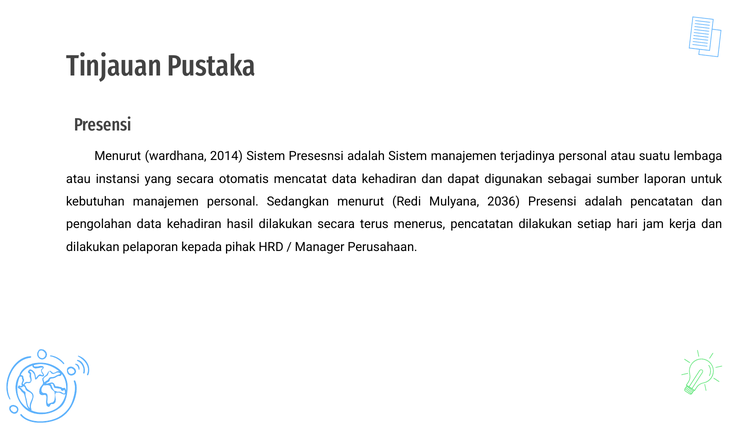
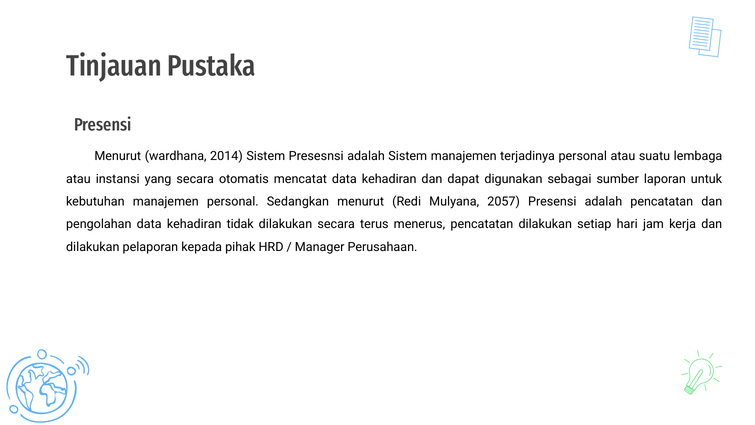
2036: 2036 -> 2057
hasil: hasil -> tidak
